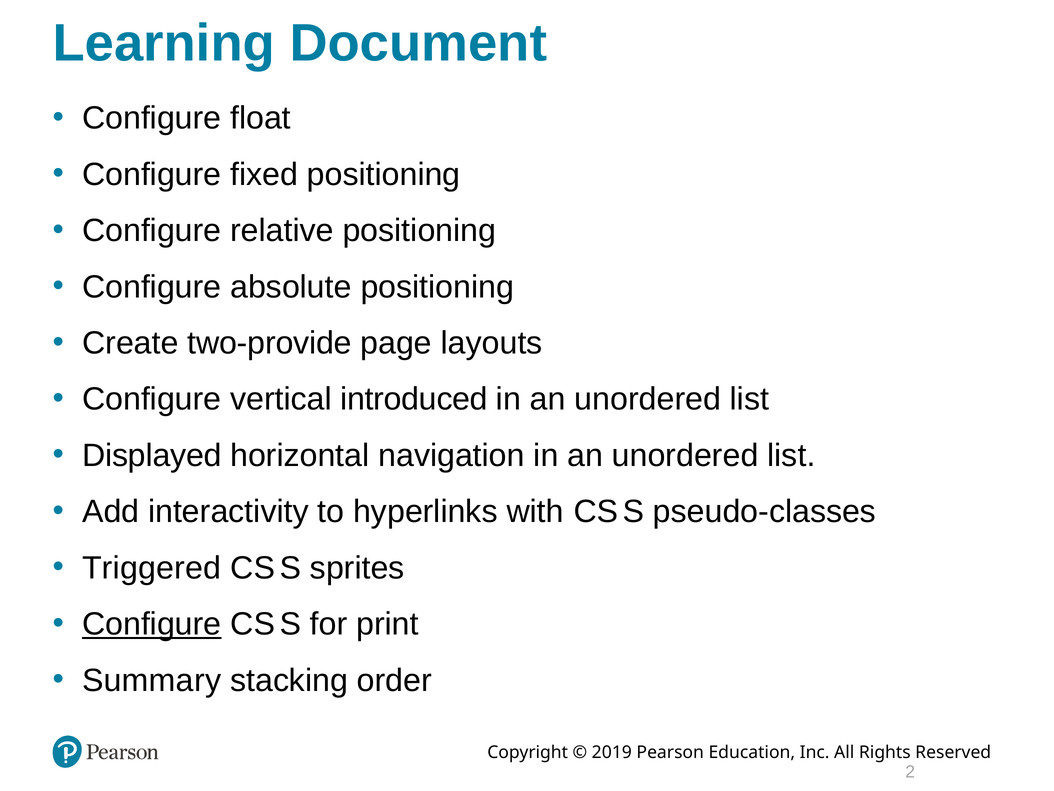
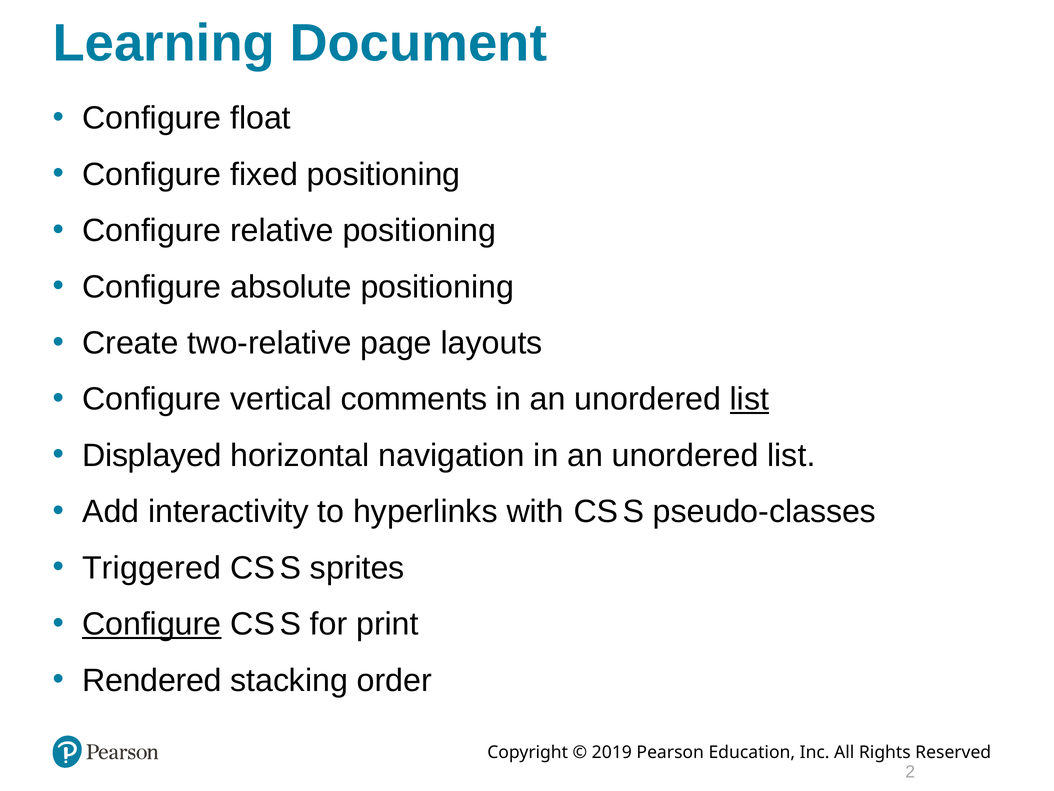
two-provide: two-provide -> two-relative
introduced: introduced -> comments
list at (749, 399) underline: none -> present
Summary: Summary -> Rendered
